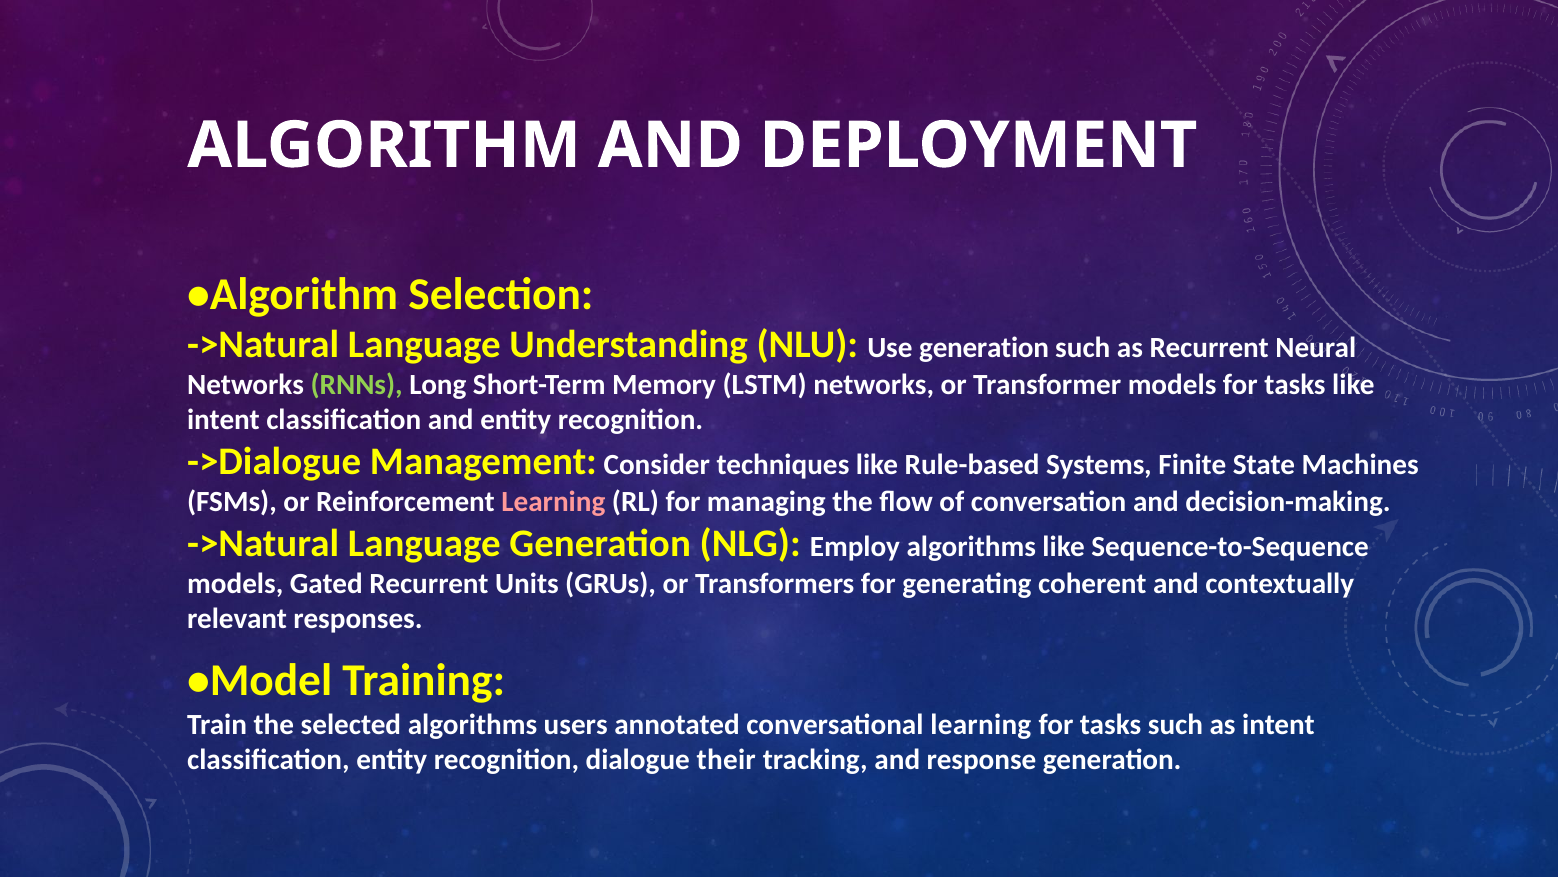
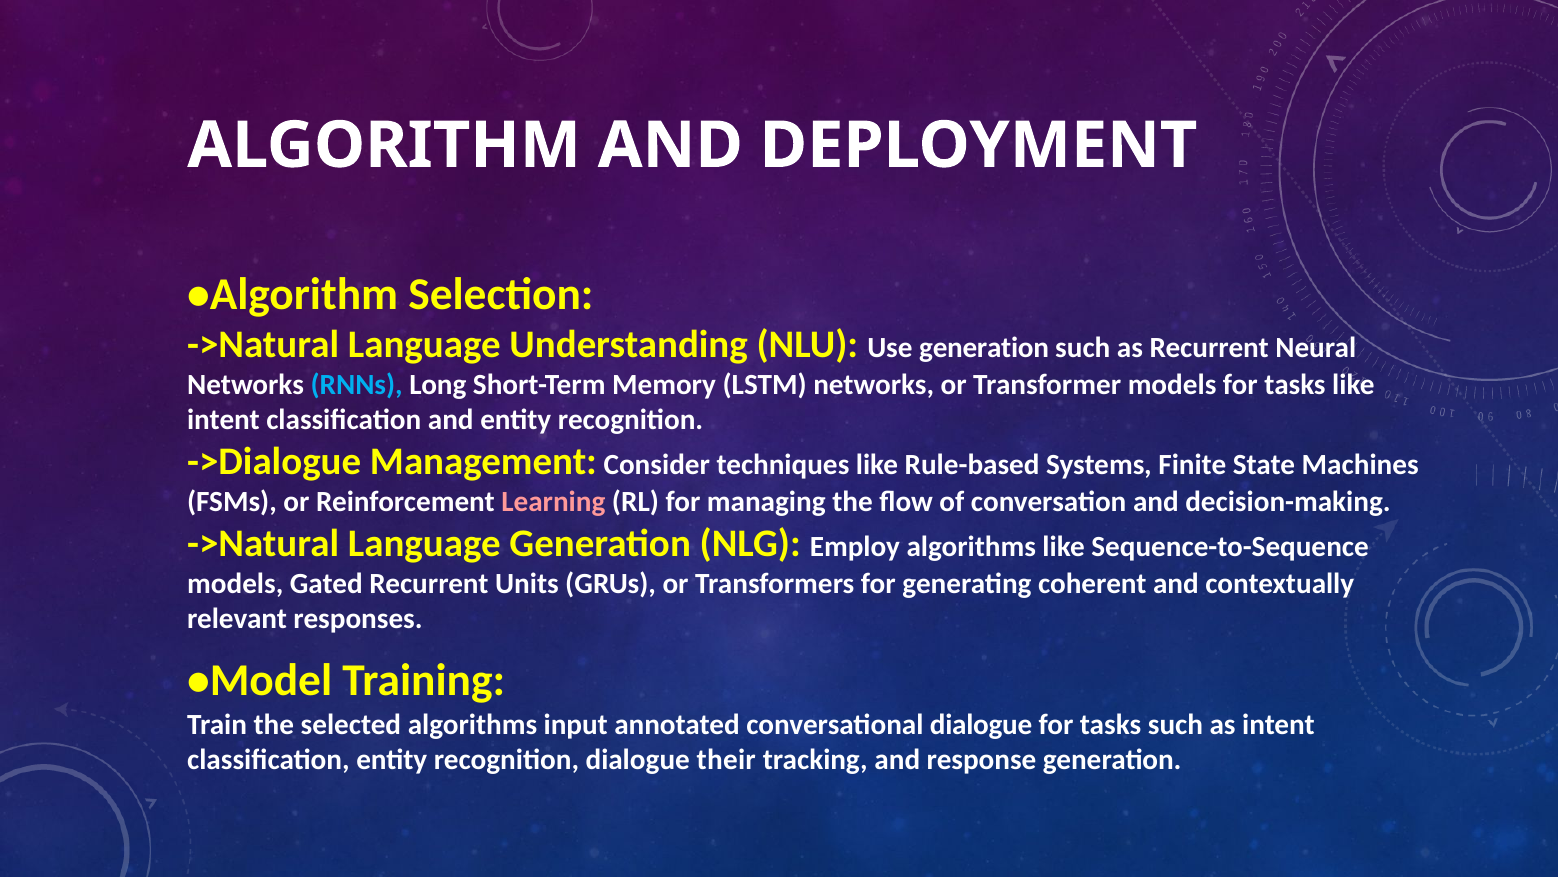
RNNs colour: light green -> light blue
users: users -> input
conversational learning: learning -> dialogue
